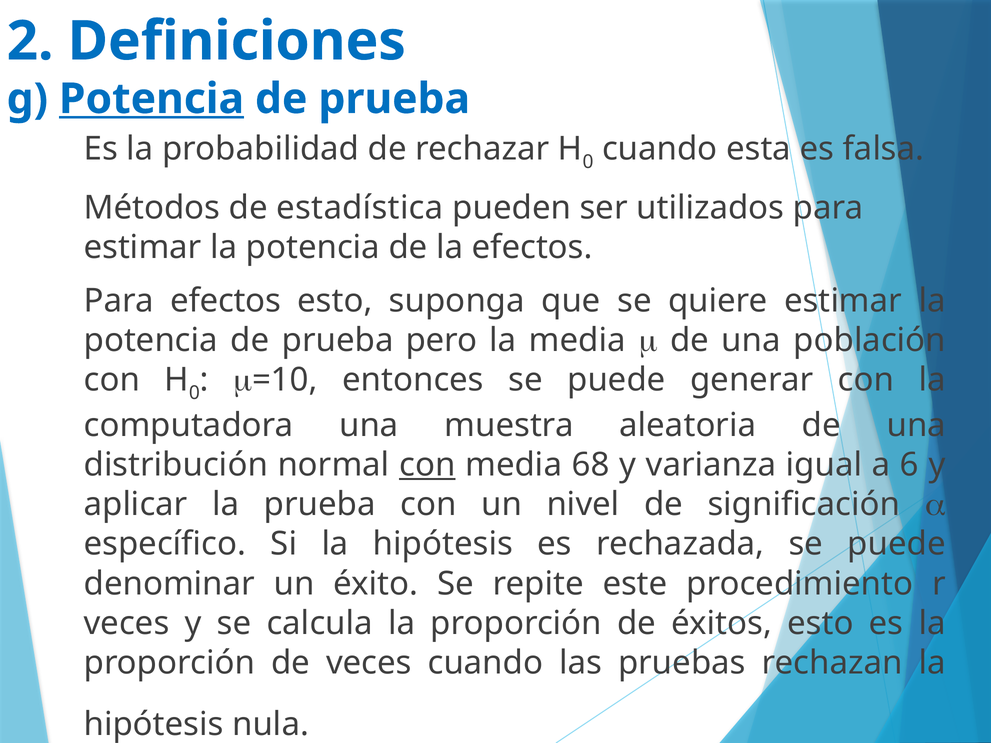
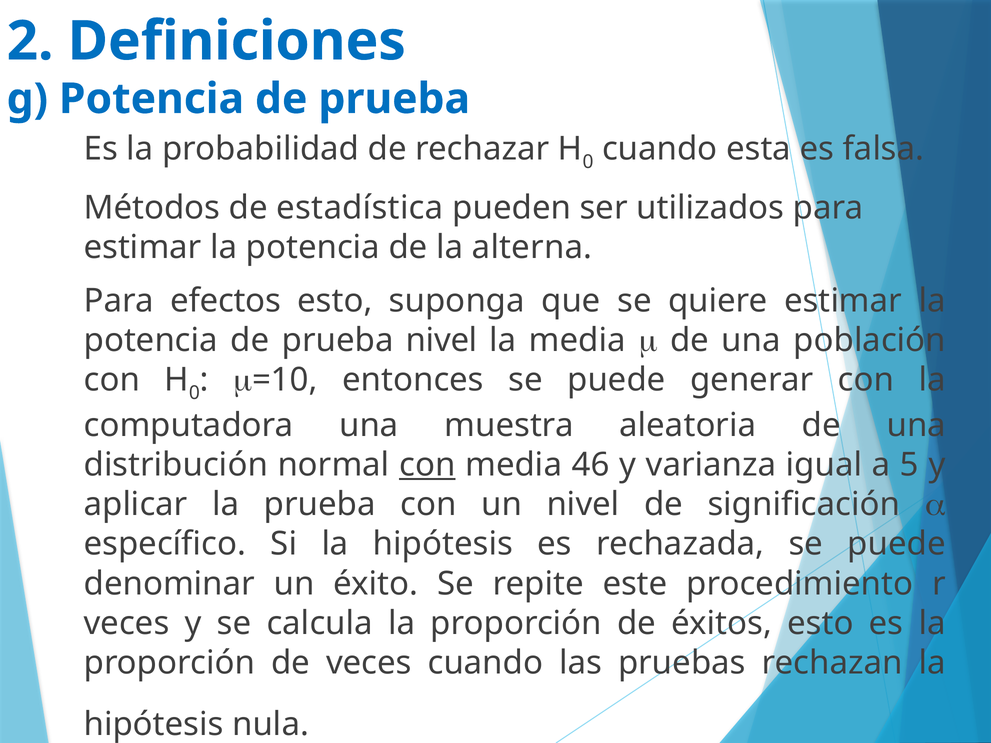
Potencia at (152, 99) underline: present -> none
la efectos: efectos -> alterna
prueba pero: pero -> nivel
68: 68 -> 46
6: 6 -> 5
